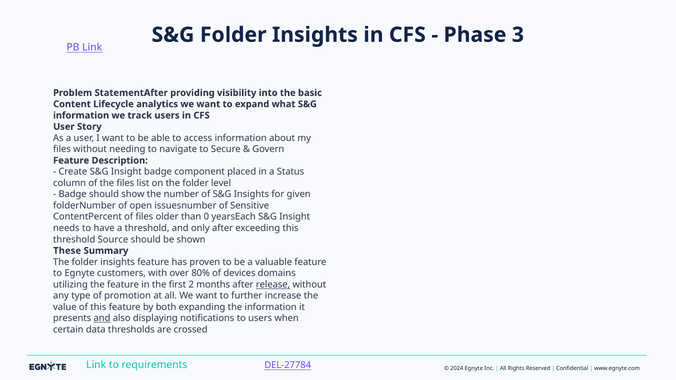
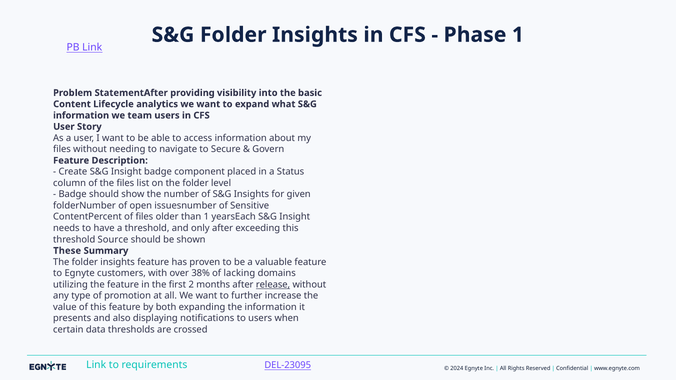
Phase 3: 3 -> 1
track: track -> team
than 0: 0 -> 1
80%: 80% -> 38%
devices: devices -> lacking
and at (102, 319) underline: present -> none
DEL-27784: DEL-27784 -> DEL-23095
